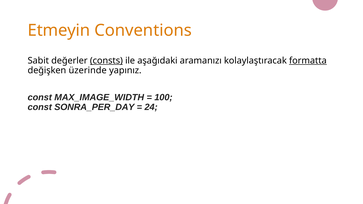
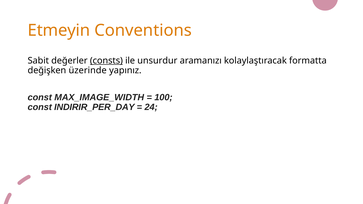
aşağıdaki: aşağıdaki -> unsurdur
formatta underline: present -> none
SONRA_PER_DAY: SONRA_PER_DAY -> INDIRIR_PER_DAY
